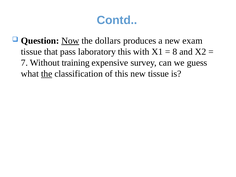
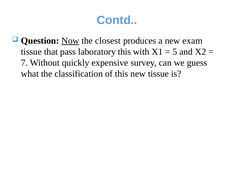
dollars: dollars -> closest
8: 8 -> 5
training: training -> quickly
the at (47, 74) underline: present -> none
